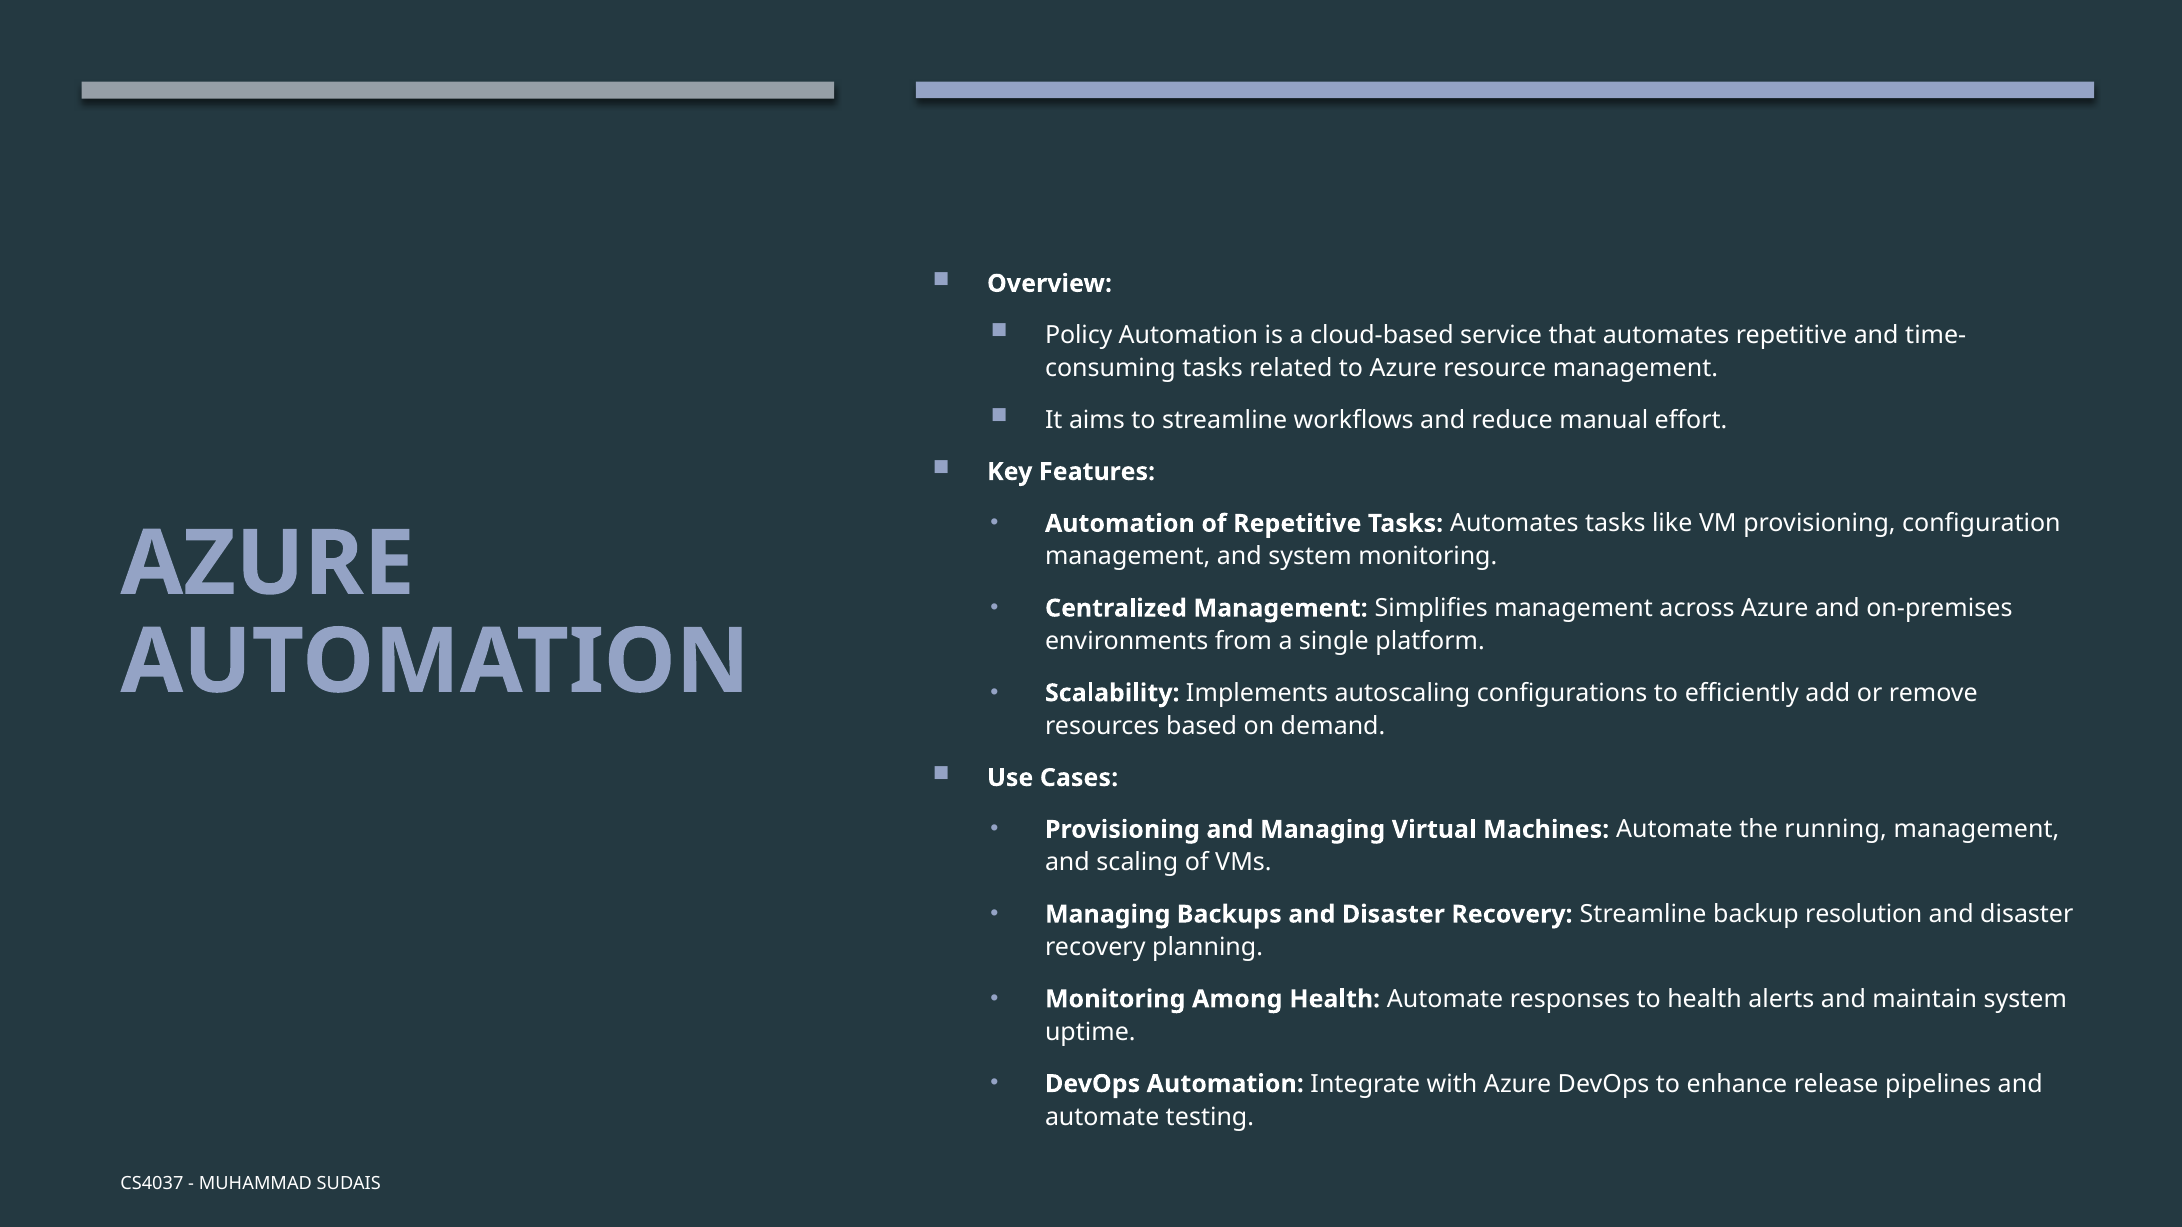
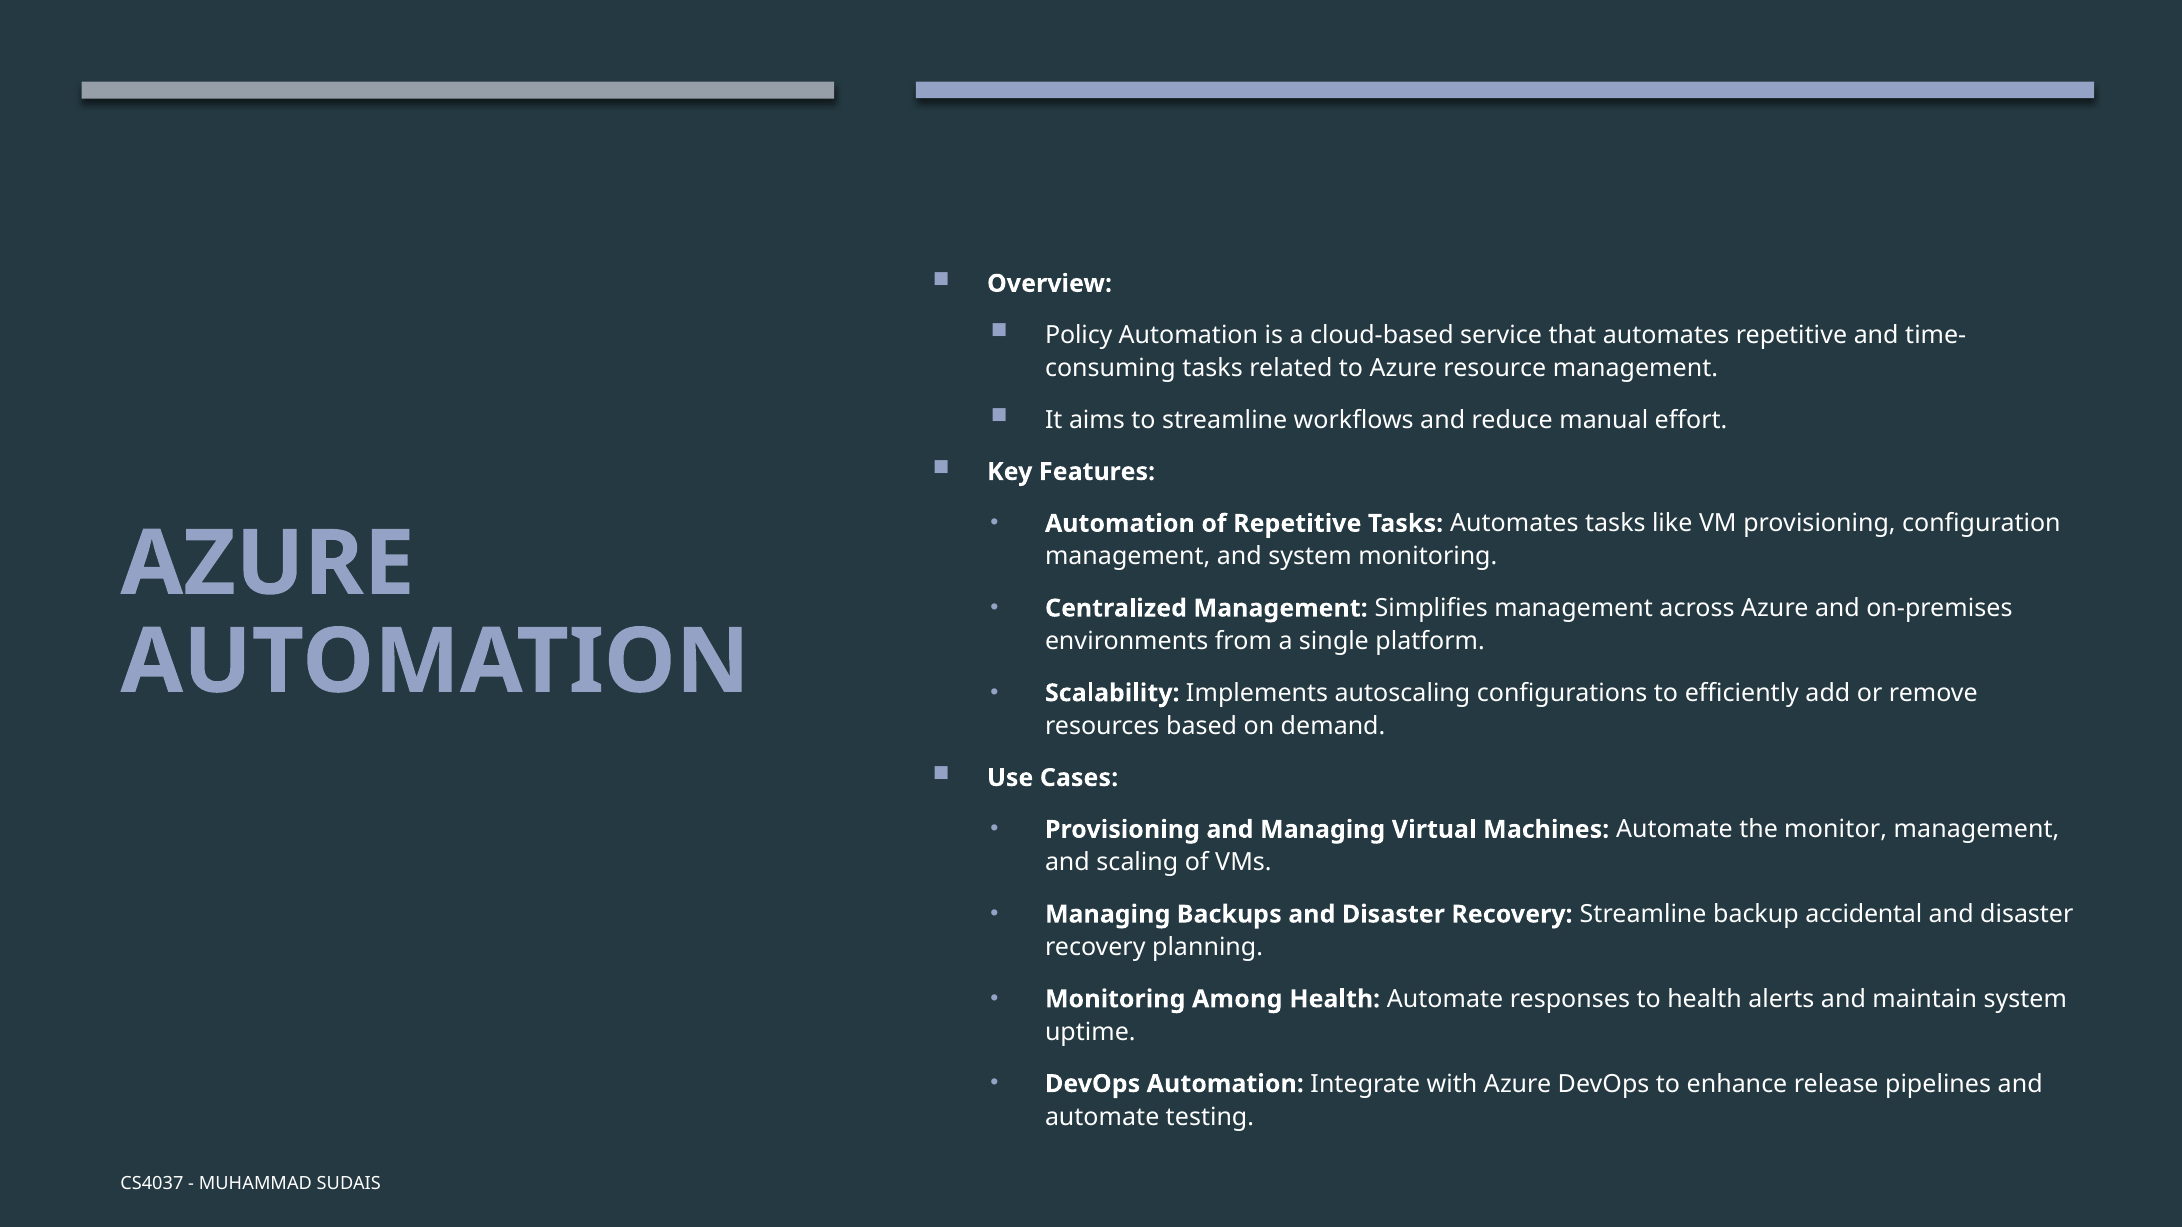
running: running -> monitor
resolution: resolution -> accidental
